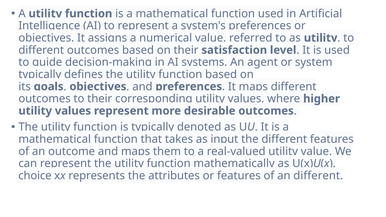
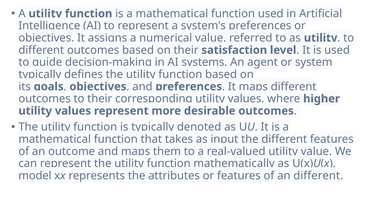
choice: choice -> model
